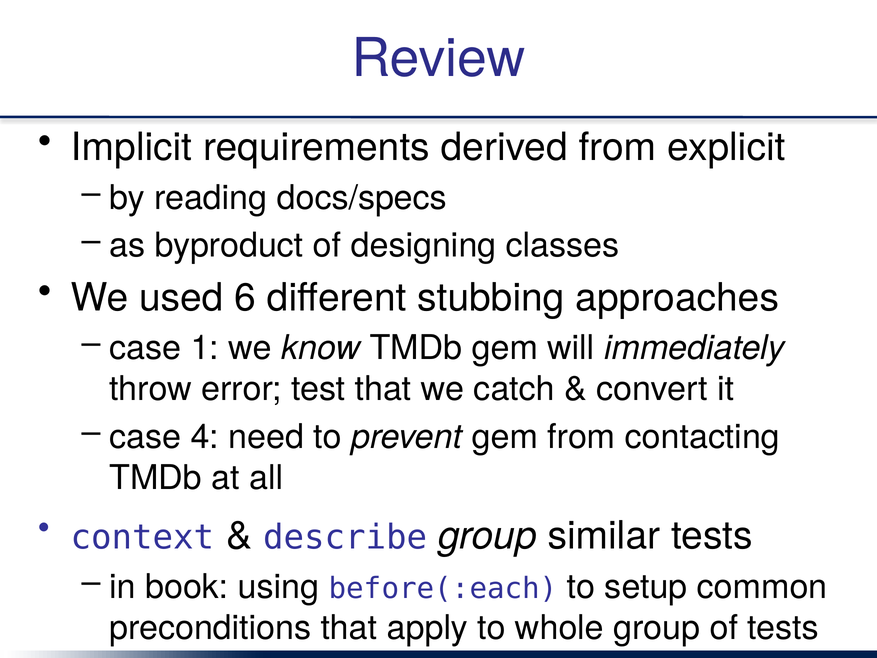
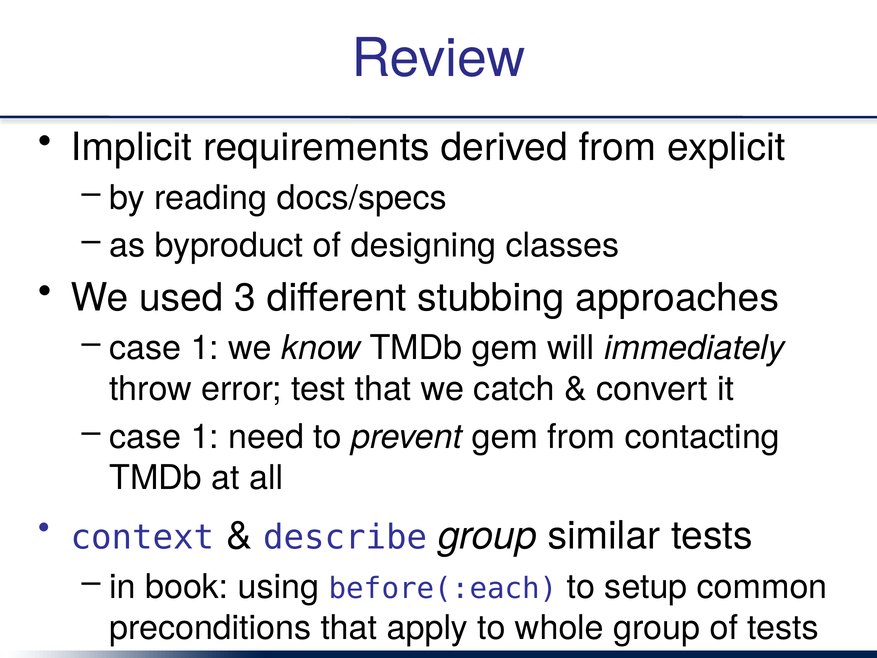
6: 6 -> 3
4 at (205, 437): 4 -> 1
